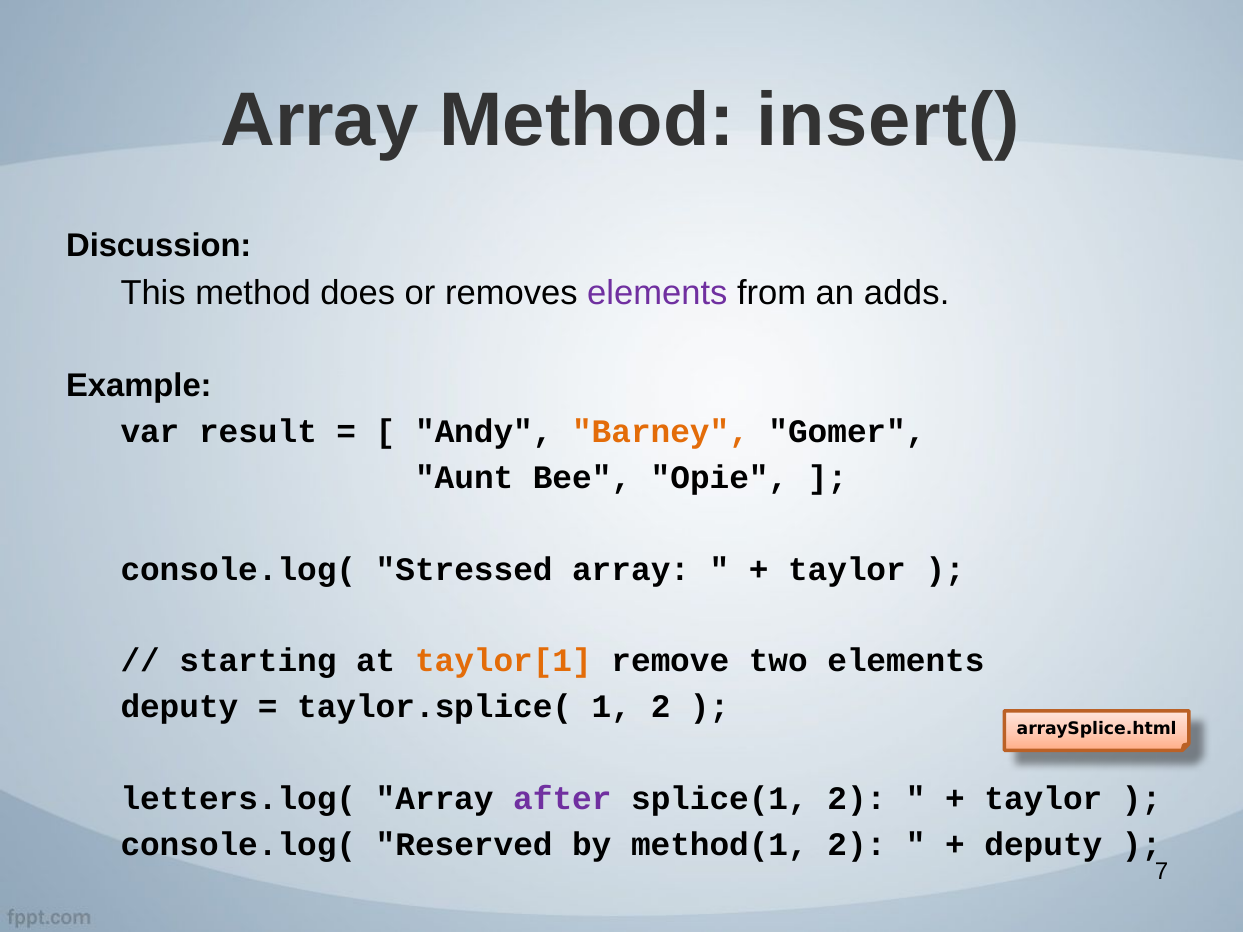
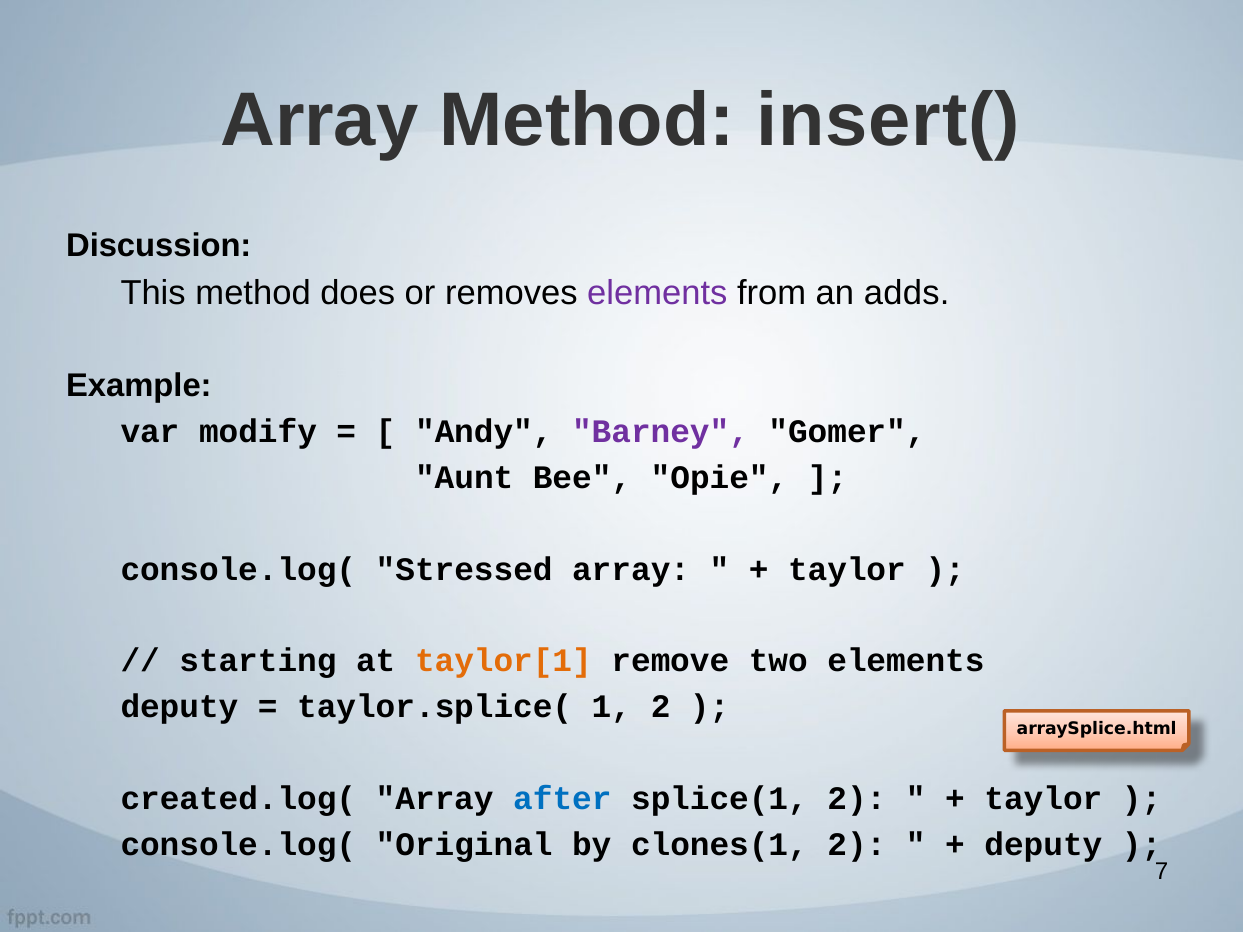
result: result -> modify
Barney colour: orange -> purple
letters.log(: letters.log( -> created.log(
after colour: purple -> blue
Reserved: Reserved -> Original
method(1: method(1 -> clones(1
